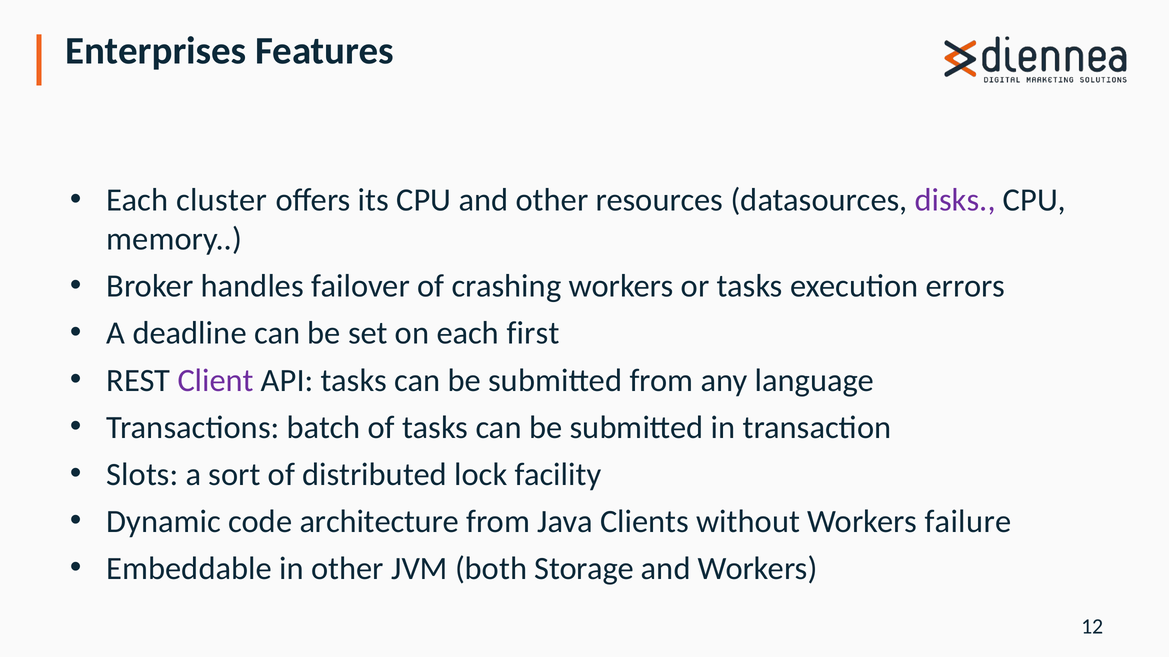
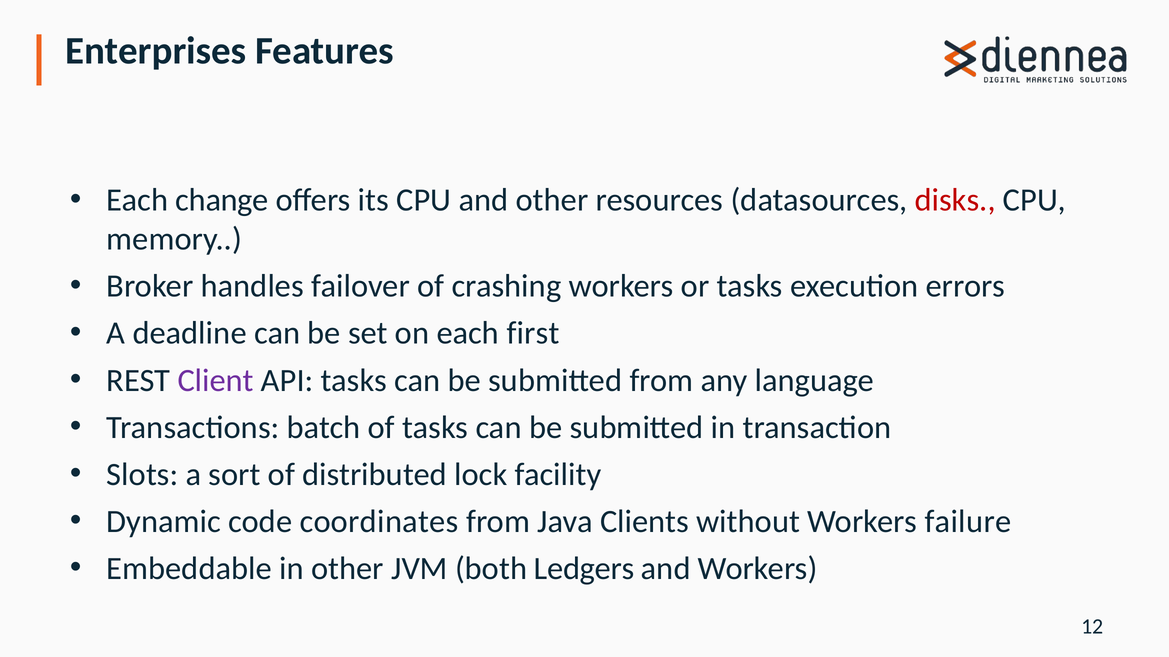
cluster: cluster -> change
disks colour: purple -> red
architecture: architecture -> coordinates
Storage: Storage -> Ledgers
